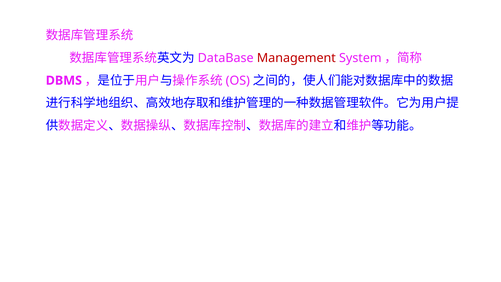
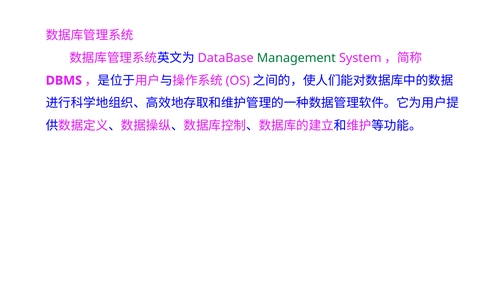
Management colour: red -> green
